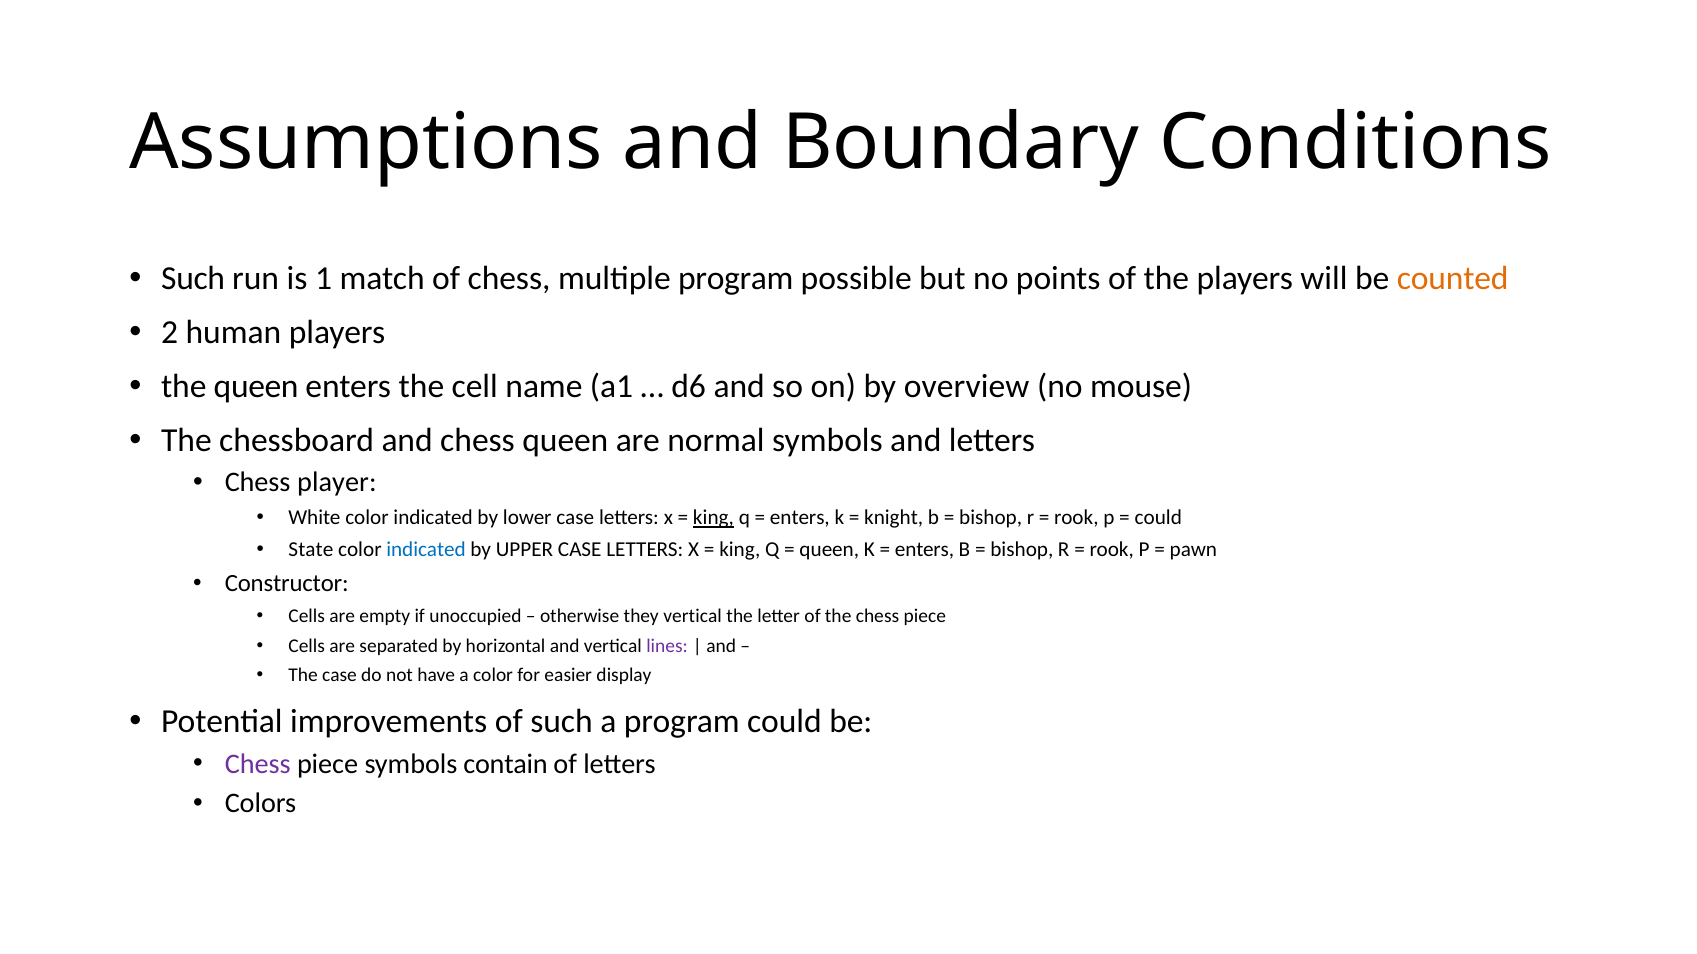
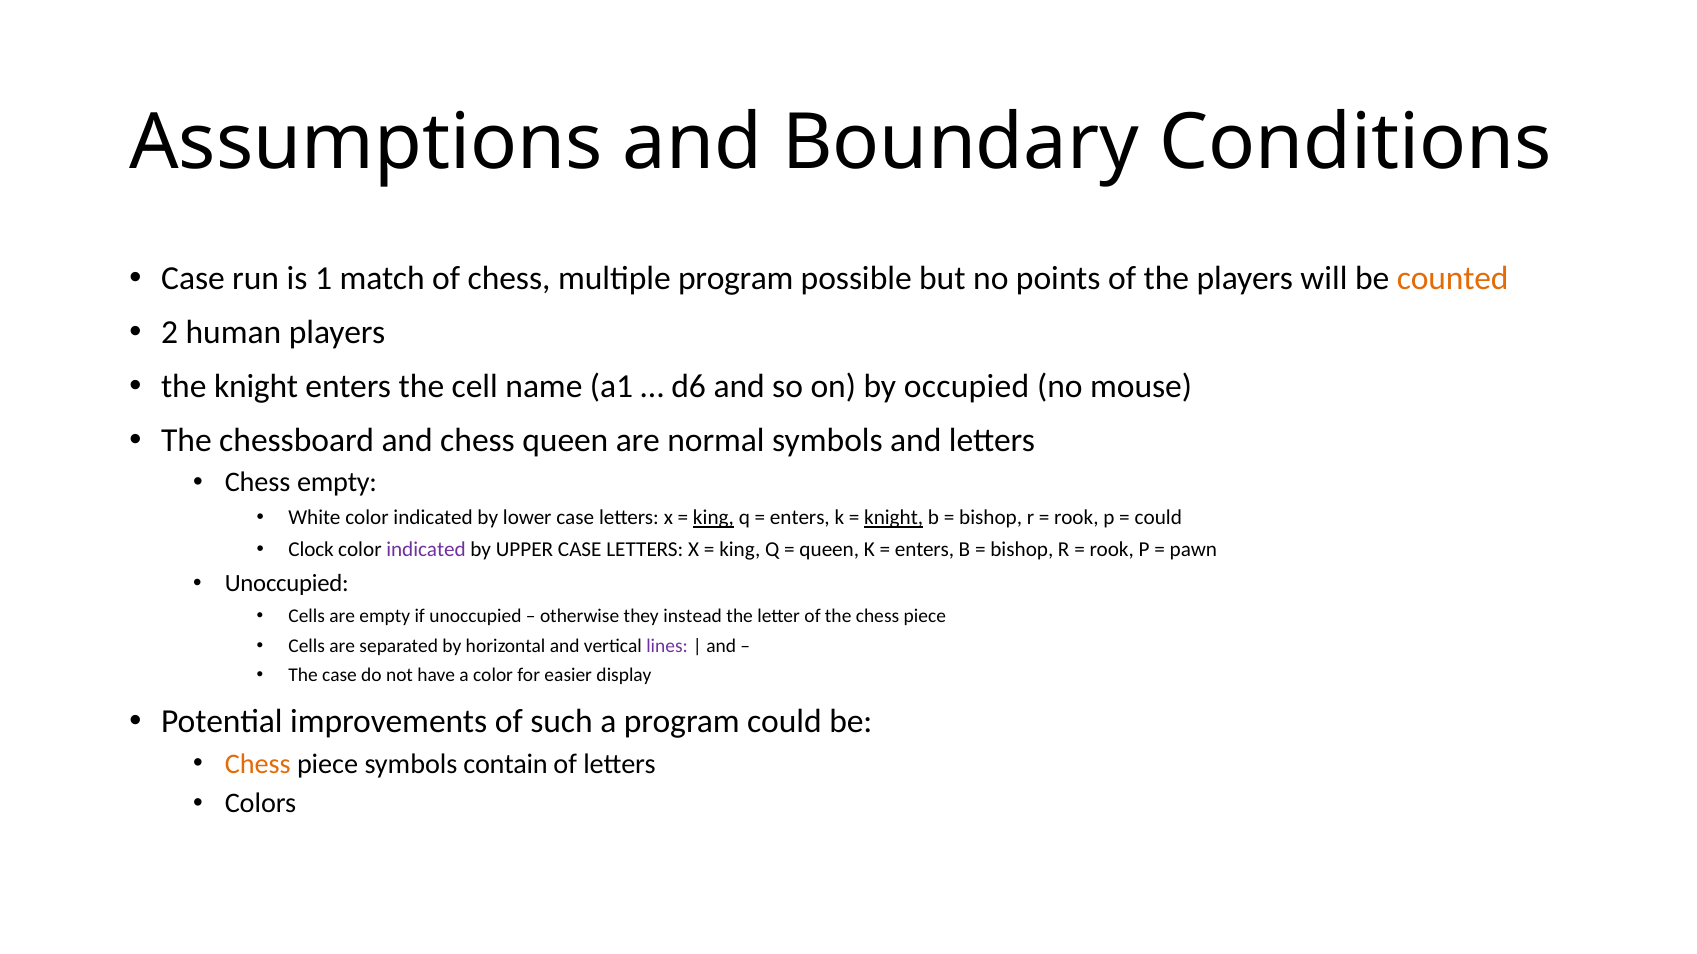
Such at (193, 278): Such -> Case
the queen: queen -> knight
overview: overview -> occupied
Chess player: player -> empty
knight at (894, 518) underline: none -> present
State: State -> Clock
indicated at (426, 550) colour: blue -> purple
Constructor at (287, 583): Constructor -> Unoccupied
they vertical: vertical -> instead
Chess at (258, 764) colour: purple -> orange
